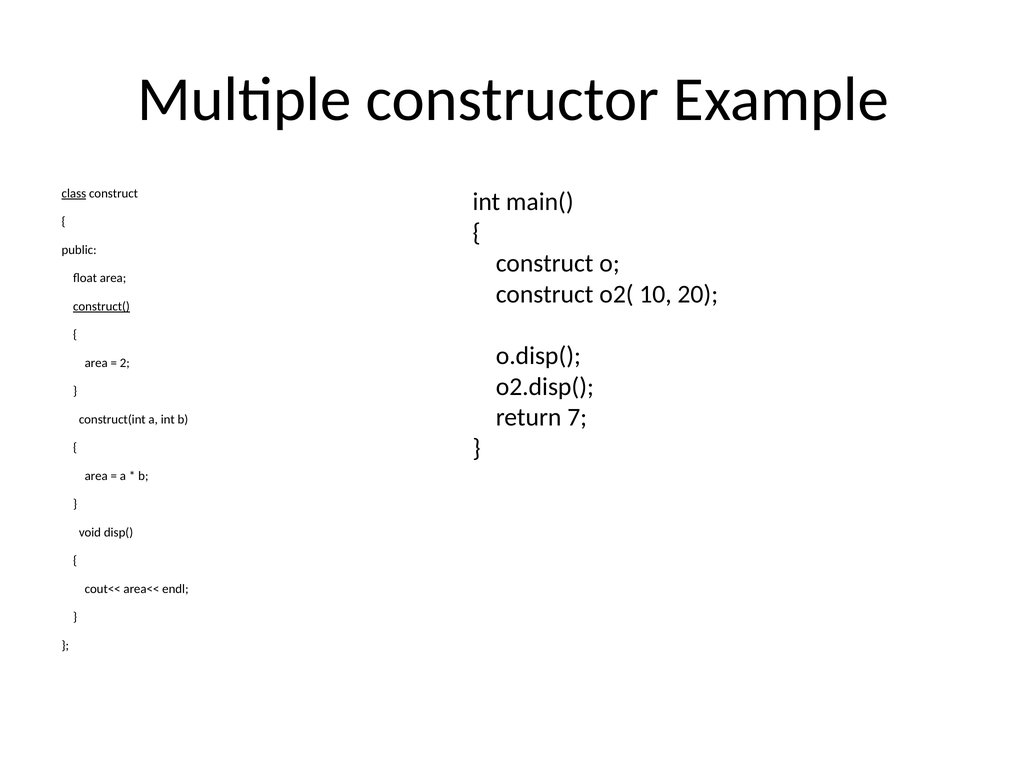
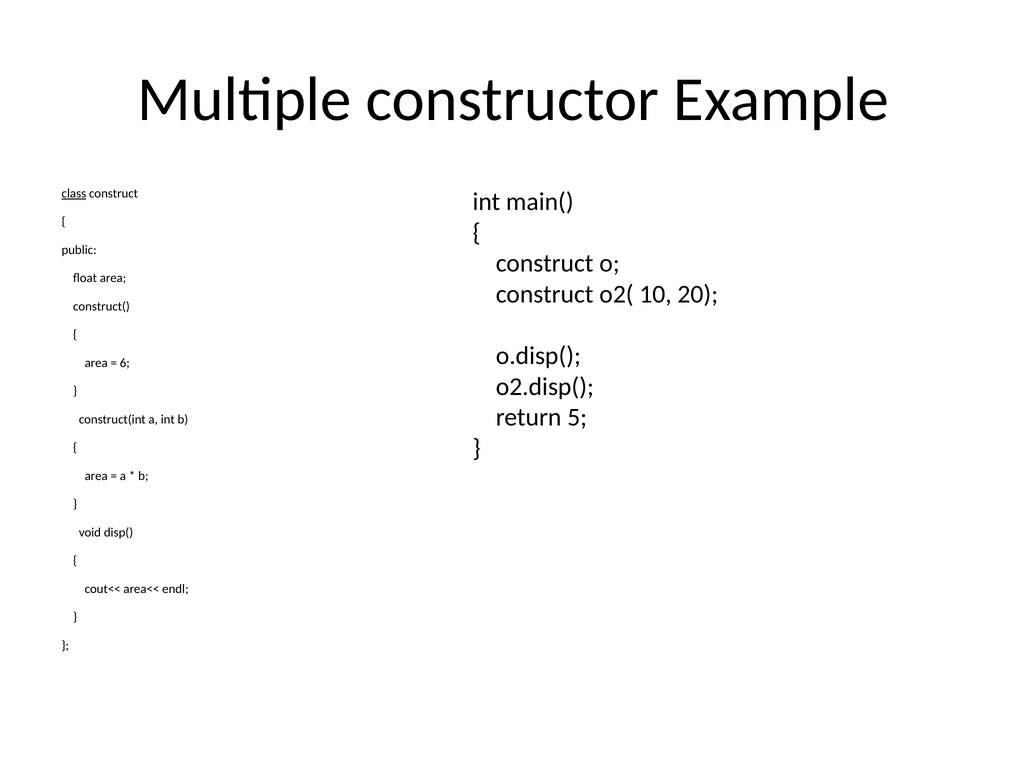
construct( underline: present -> none
2: 2 -> 6
7: 7 -> 5
